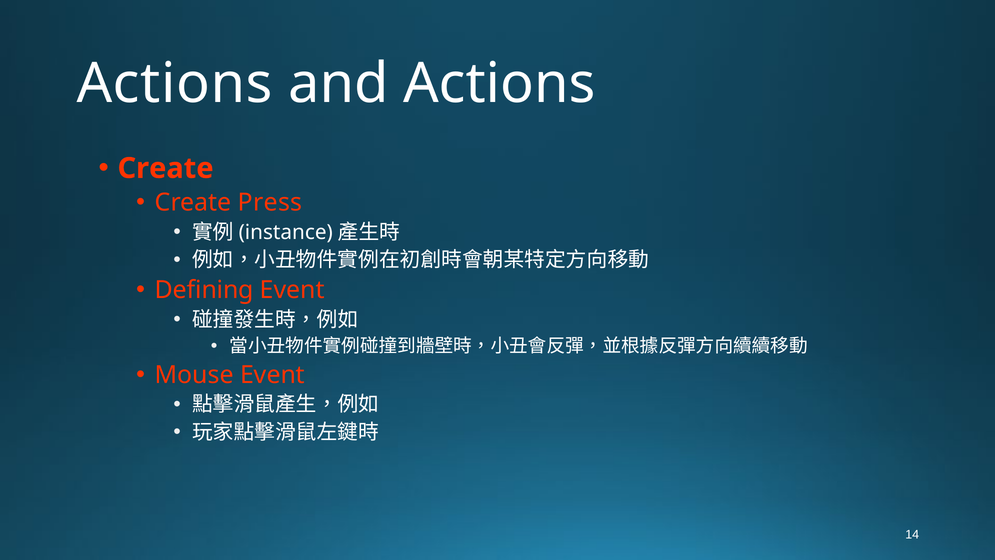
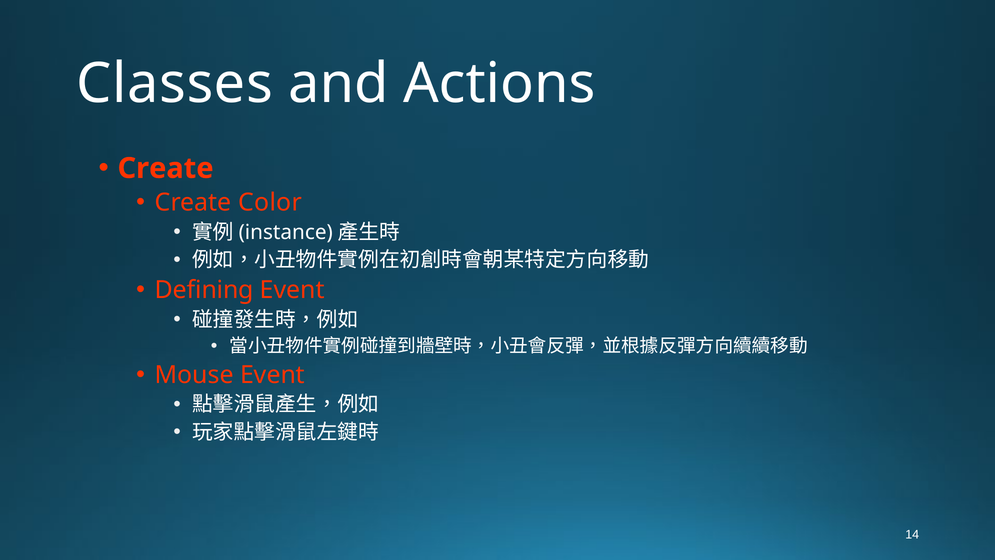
Actions at (175, 84): Actions -> Classes
Press: Press -> Color
